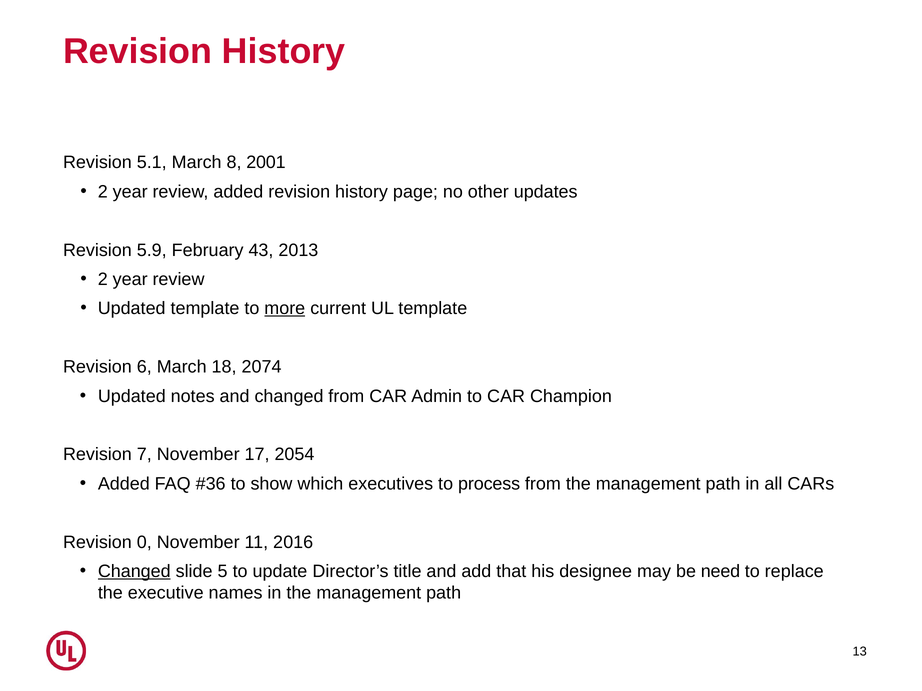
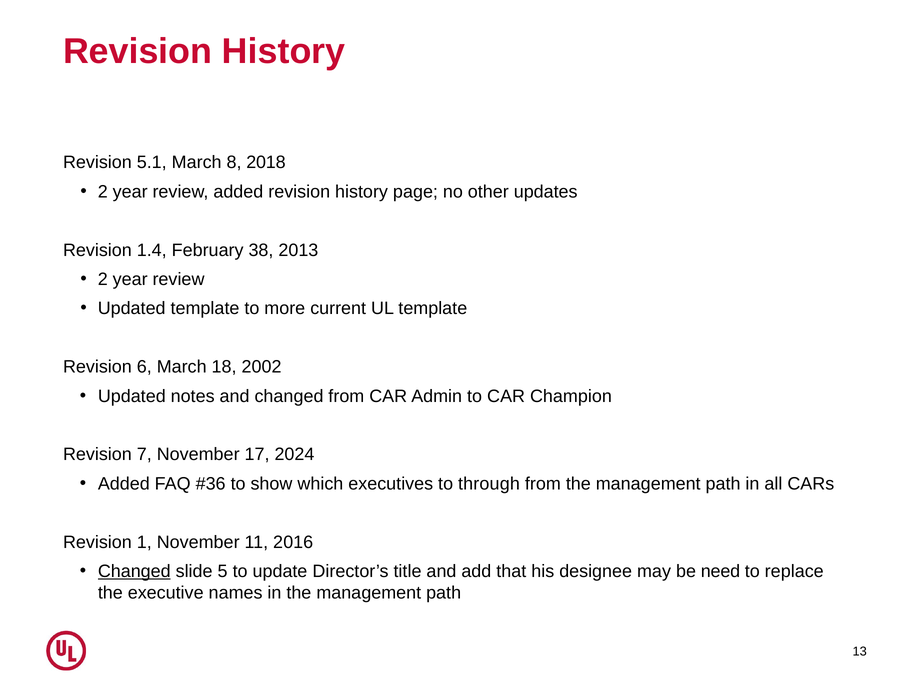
2001: 2001 -> 2018
5.9: 5.9 -> 1.4
43: 43 -> 38
more underline: present -> none
2074: 2074 -> 2002
2054: 2054 -> 2024
process: process -> through
0: 0 -> 1
